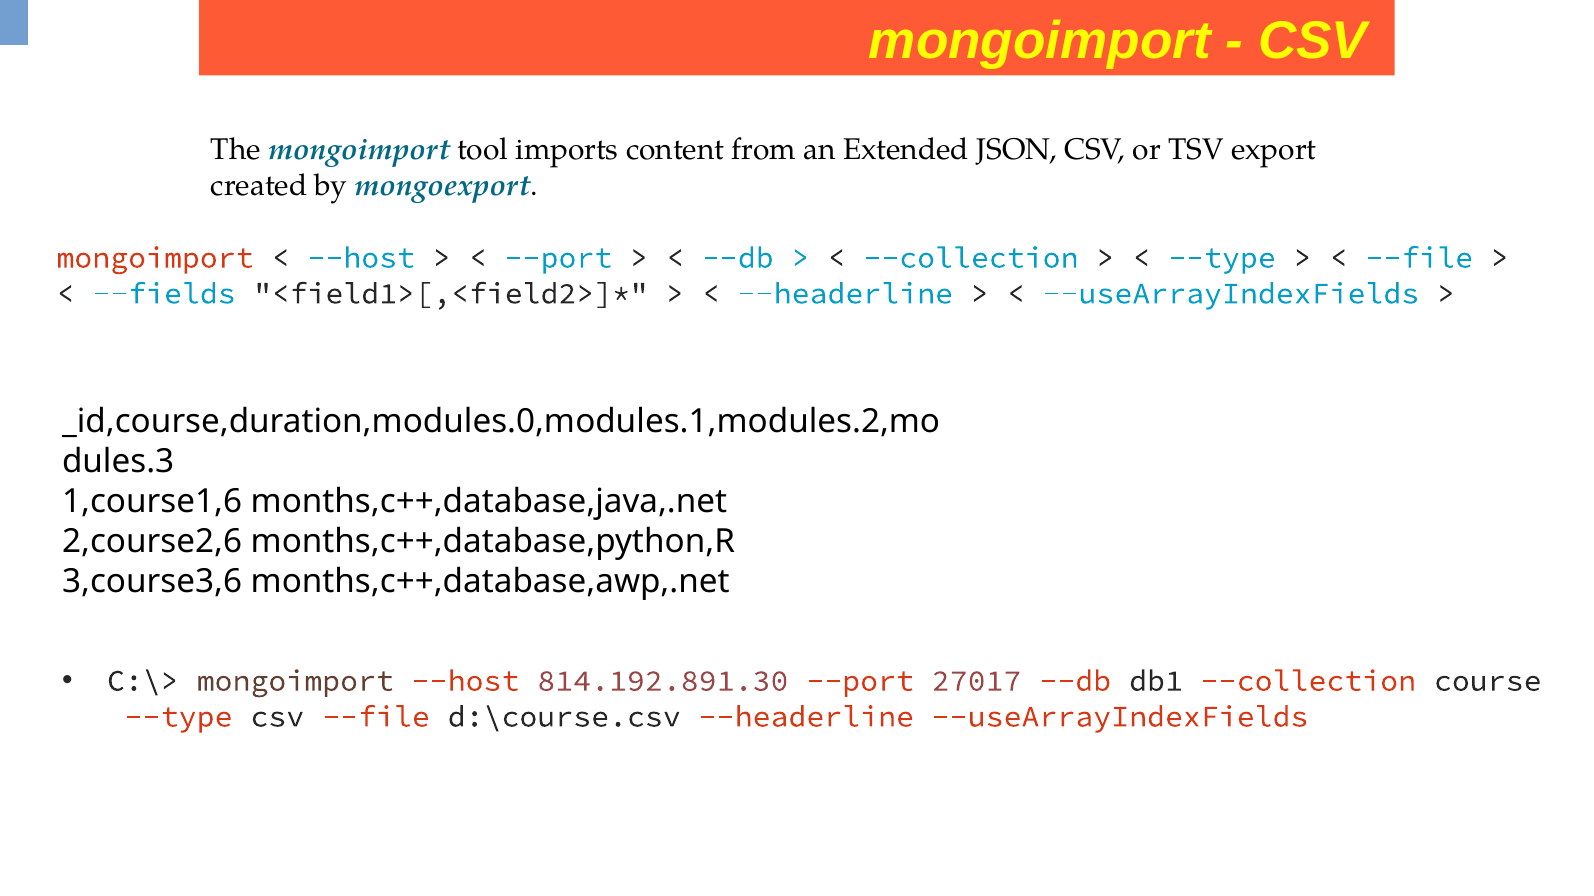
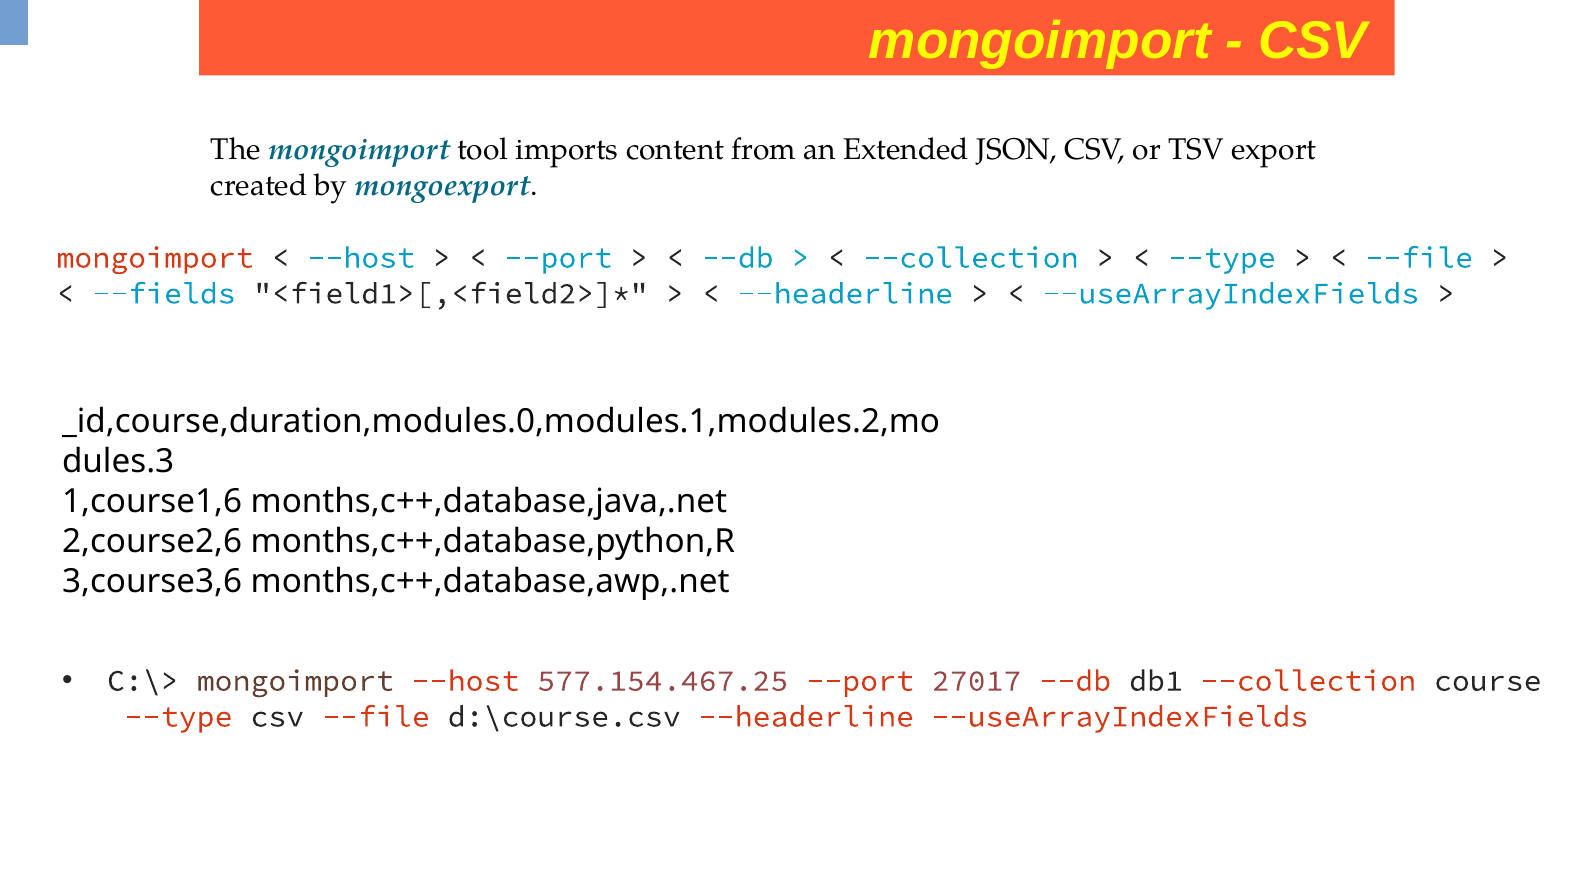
814.192.891.30: 814.192.891.30 -> 577.154.467.25
